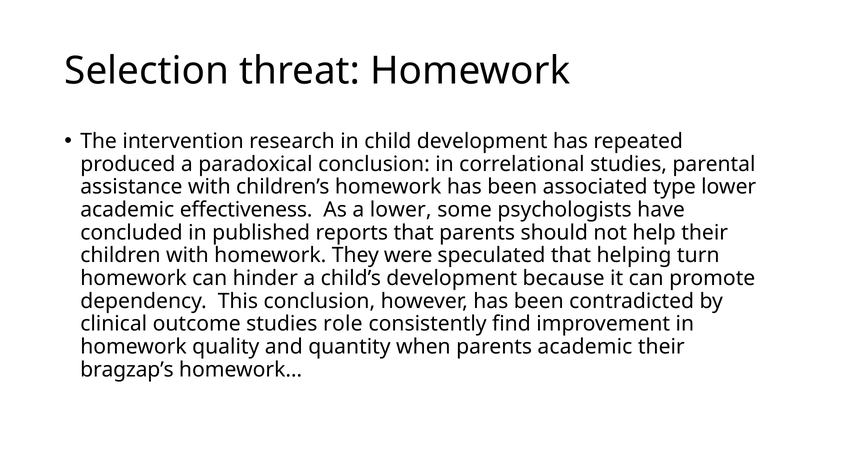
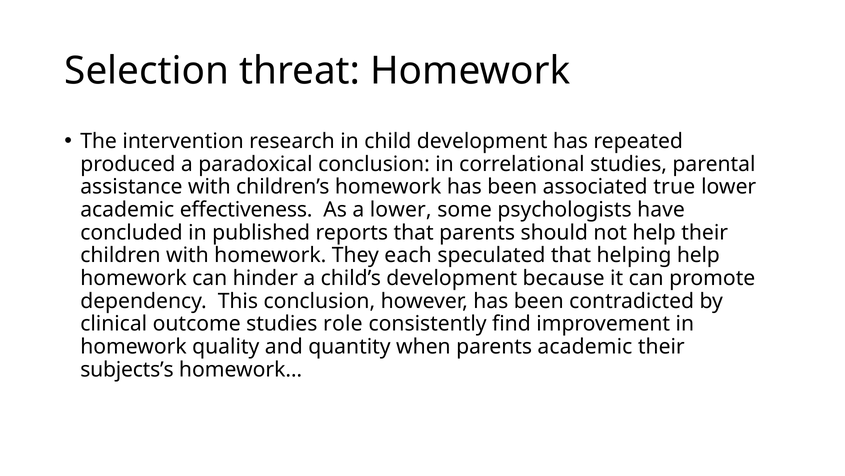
type: type -> true
were: were -> each
helping turn: turn -> help
bragzap’s: bragzap’s -> subjects’s
